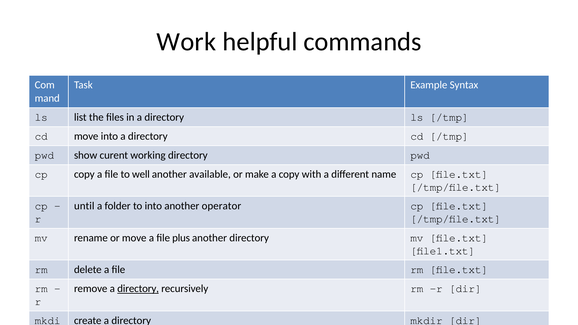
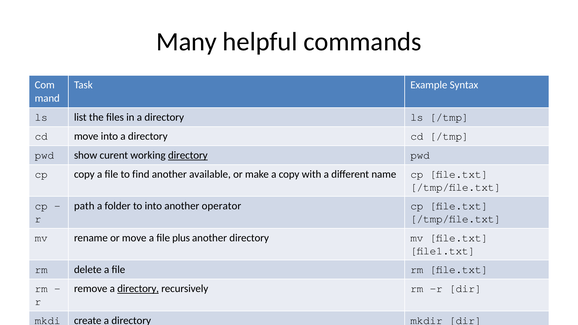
Work: Work -> Many
directory at (188, 155) underline: none -> present
to well: well -> find
until: until -> path
